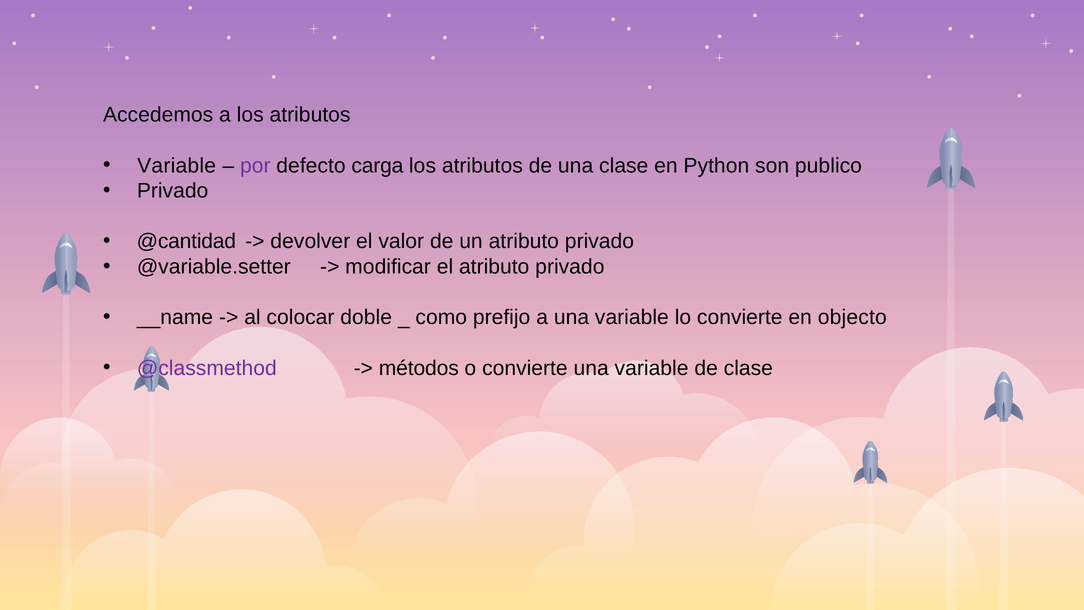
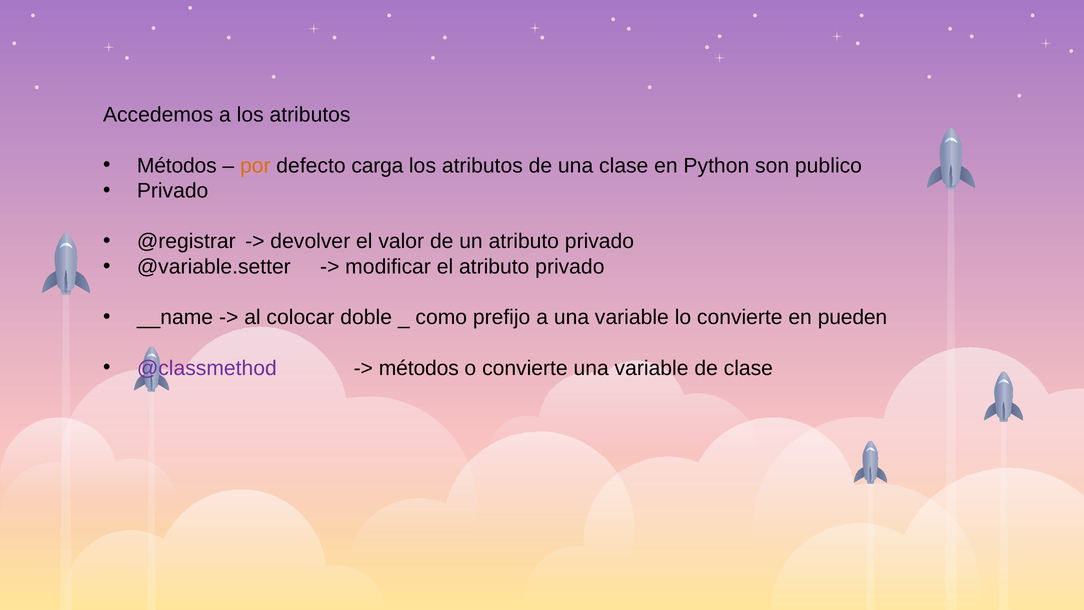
Variable at (177, 166): Variable -> Métodos
por colour: purple -> orange
@cantidad: @cantidad -> @registrar
objecto: objecto -> pueden
